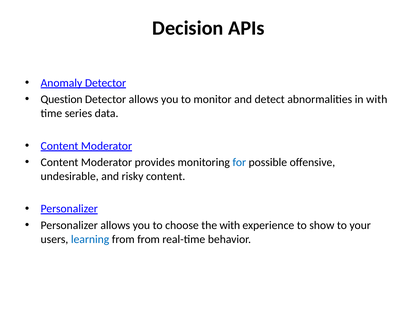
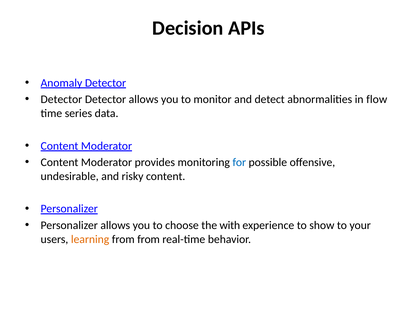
Question at (62, 99): Question -> Detector
in with: with -> flow
learning colour: blue -> orange
